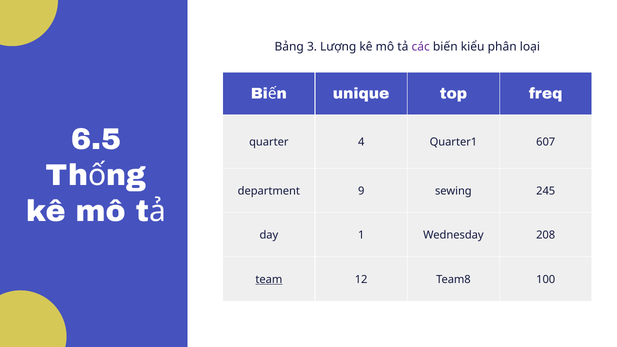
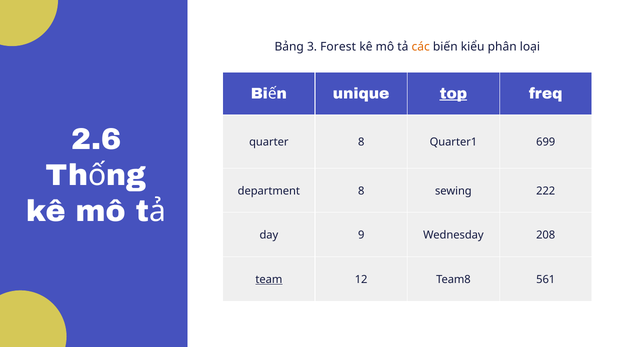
Lượng: Lượng -> Forest
các colour: purple -> orange
top underline: none -> present
6.5: 6.5 -> 2.6
quarter 4: 4 -> 8
607: 607 -> 699
department 9: 9 -> 8
245: 245 -> 222
1: 1 -> 9
100: 100 -> 561
